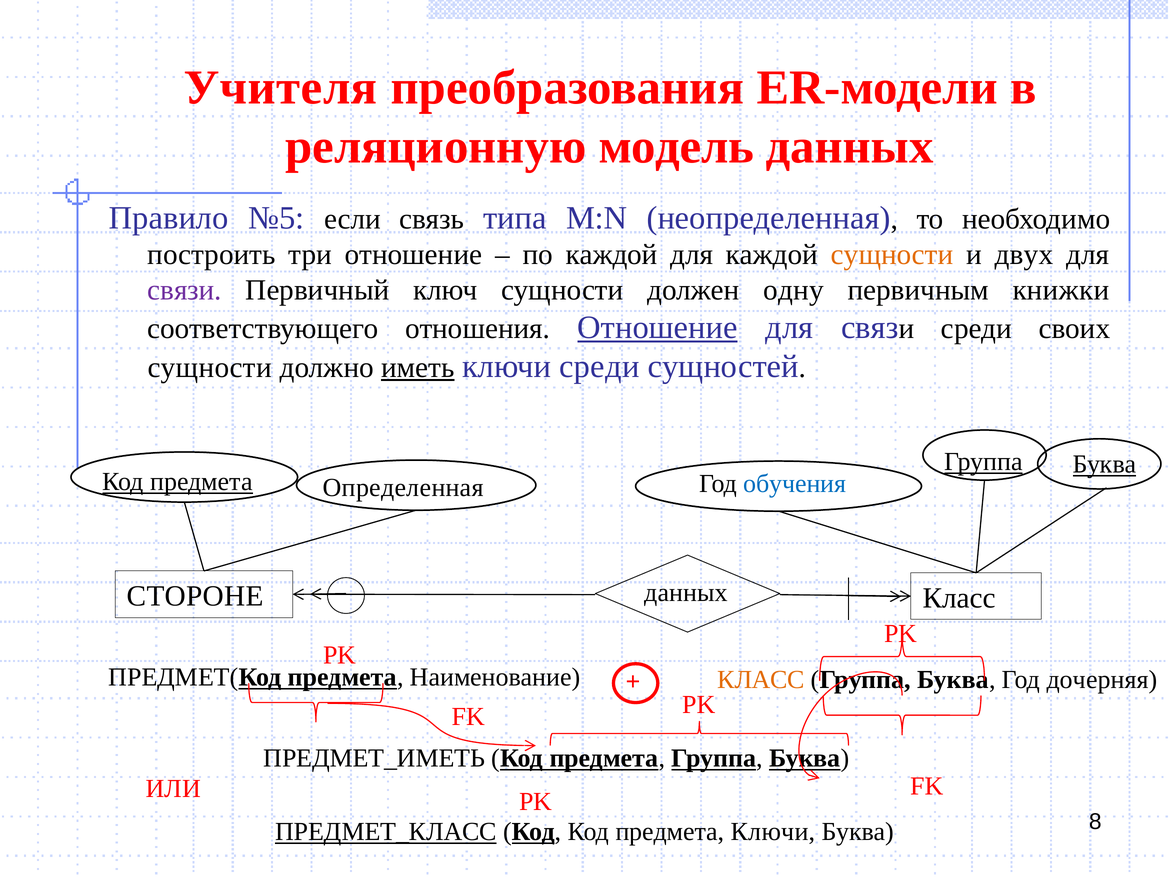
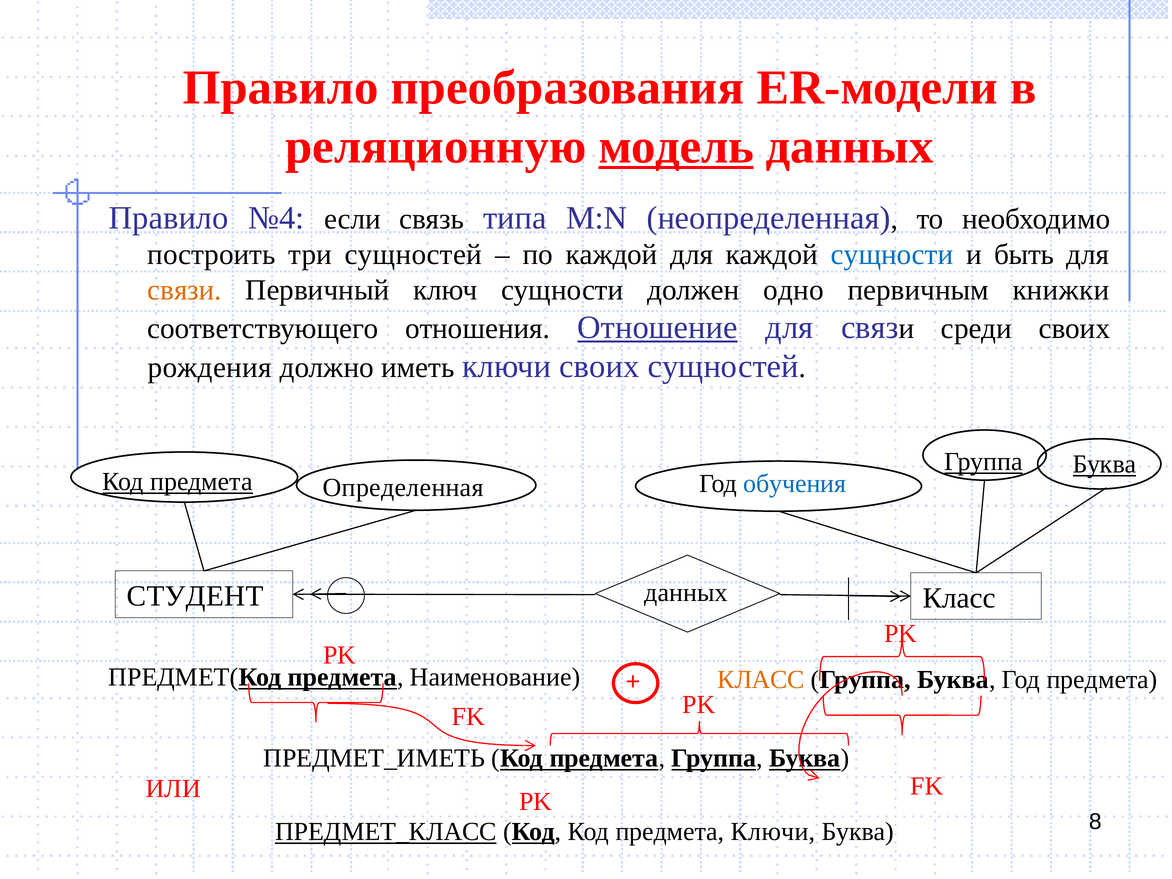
Учителя at (280, 88): Учителя -> Правило
модель underline: none -> present
№5: №5 -> №4
три отношение: отношение -> сущностей
сущности at (892, 255) colour: orange -> blue
двух: двух -> быть
связи at (185, 290) colour: purple -> orange
одну: одну -> одно
сущности at (210, 367): сущности -> рождения
иметь underline: present -> none
ключи среди: среди -> своих
СТОРОНЕ: СТОРОНЕ -> СТУДЕНТ
Год дочерняя: дочерняя -> предмета
